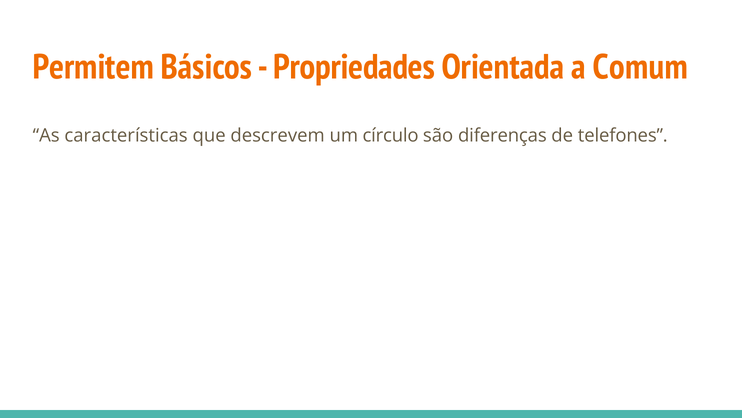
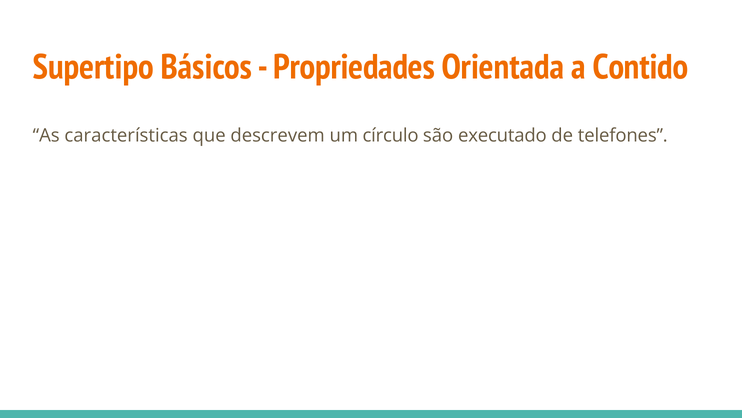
Permitem: Permitem -> Supertipo
Comum: Comum -> Contido
diferenças: diferenças -> executado
